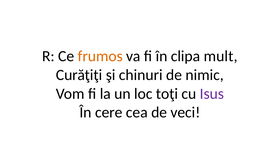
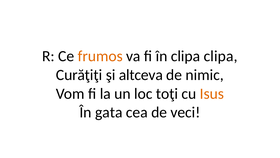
clipa mult: mult -> clipa
chinuri: chinuri -> altceva
Isus colour: purple -> orange
cere: cere -> gata
